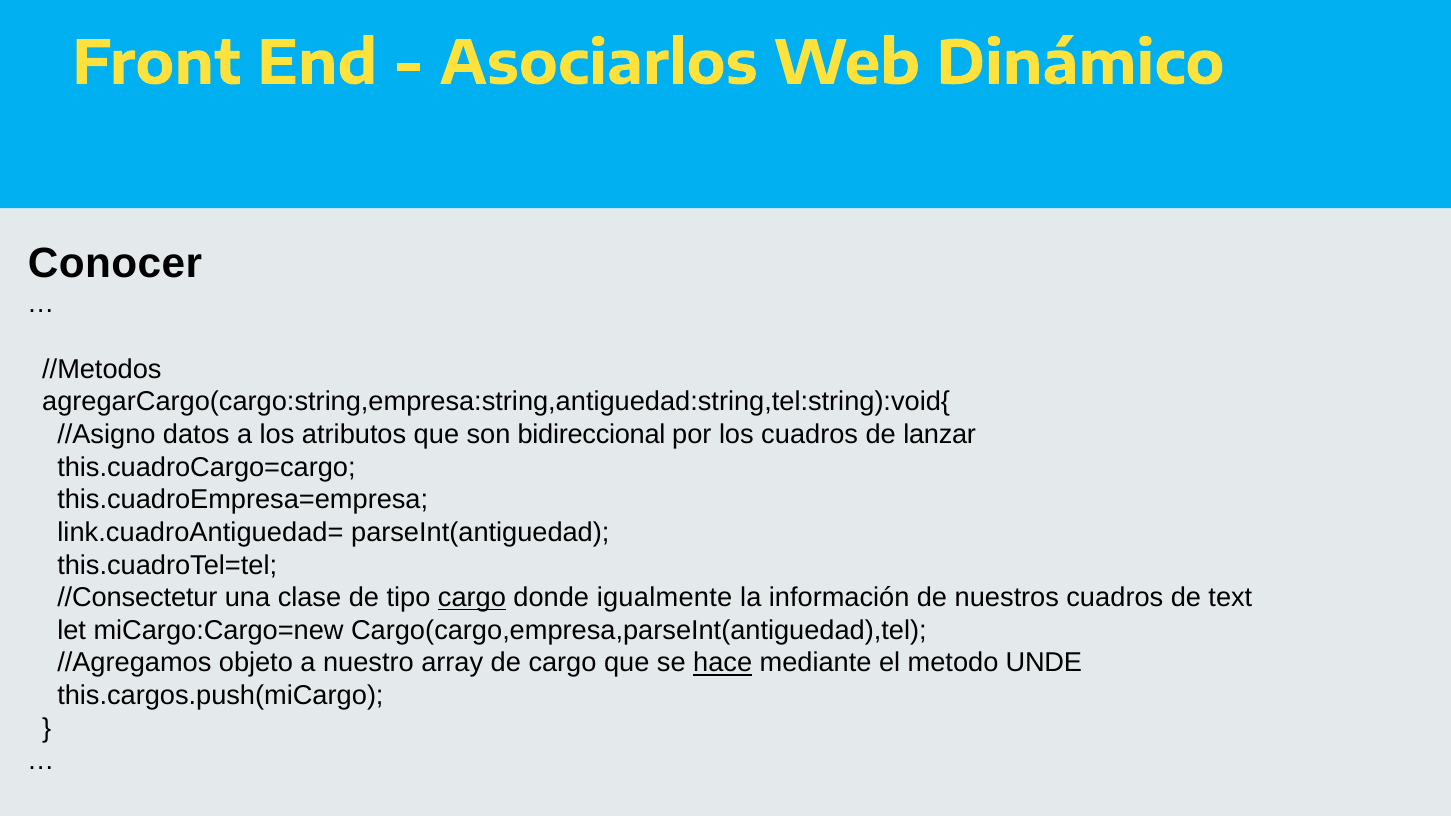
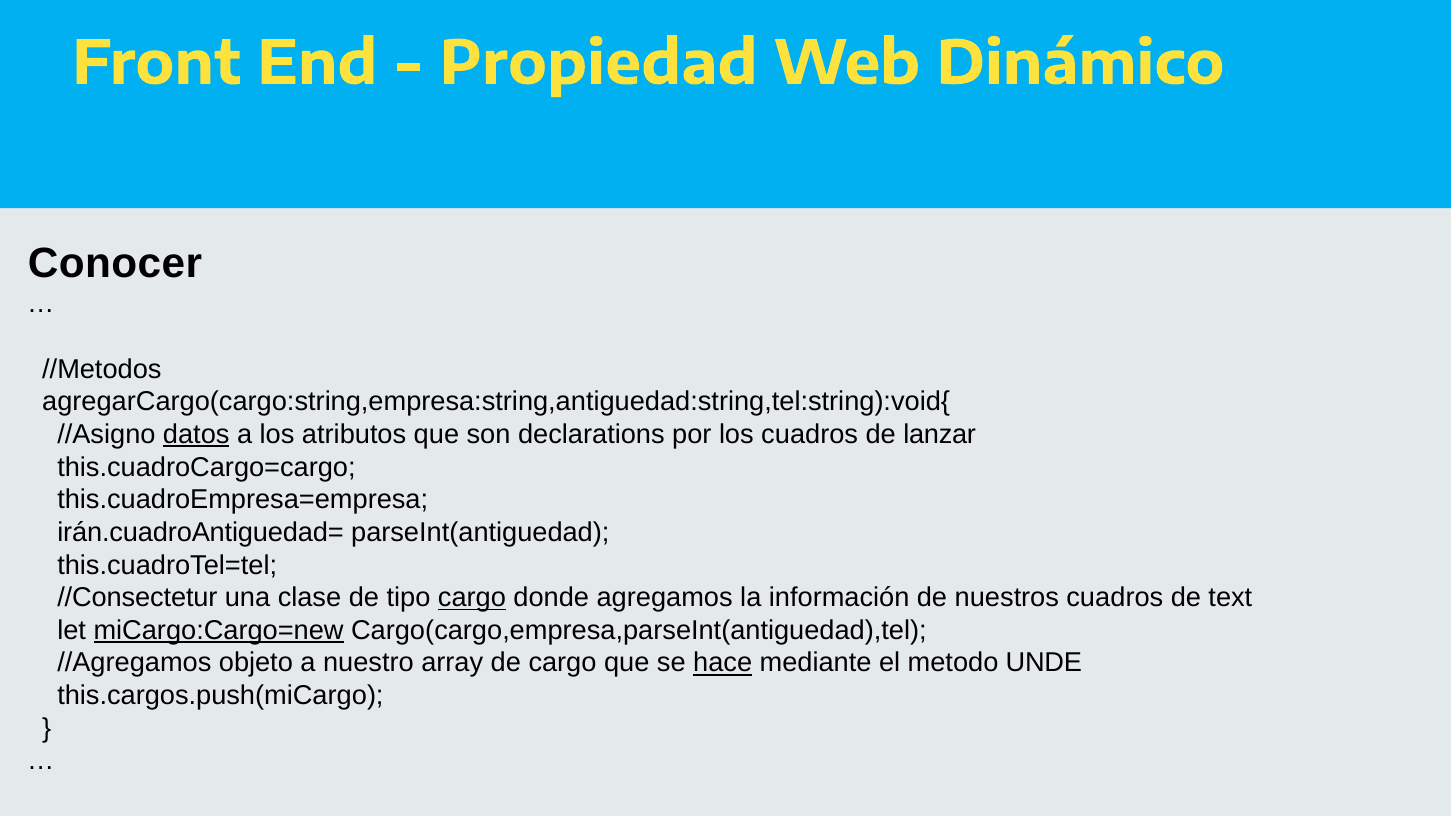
Asociarlos: Asociarlos -> Propiedad
datos underline: none -> present
bidireccional: bidireccional -> declarations
link.cuadroAntiguedad=: link.cuadroAntiguedad= -> irán.cuadroAntiguedad=
igualmente: igualmente -> agregamos
miCargo:Cargo=new underline: none -> present
